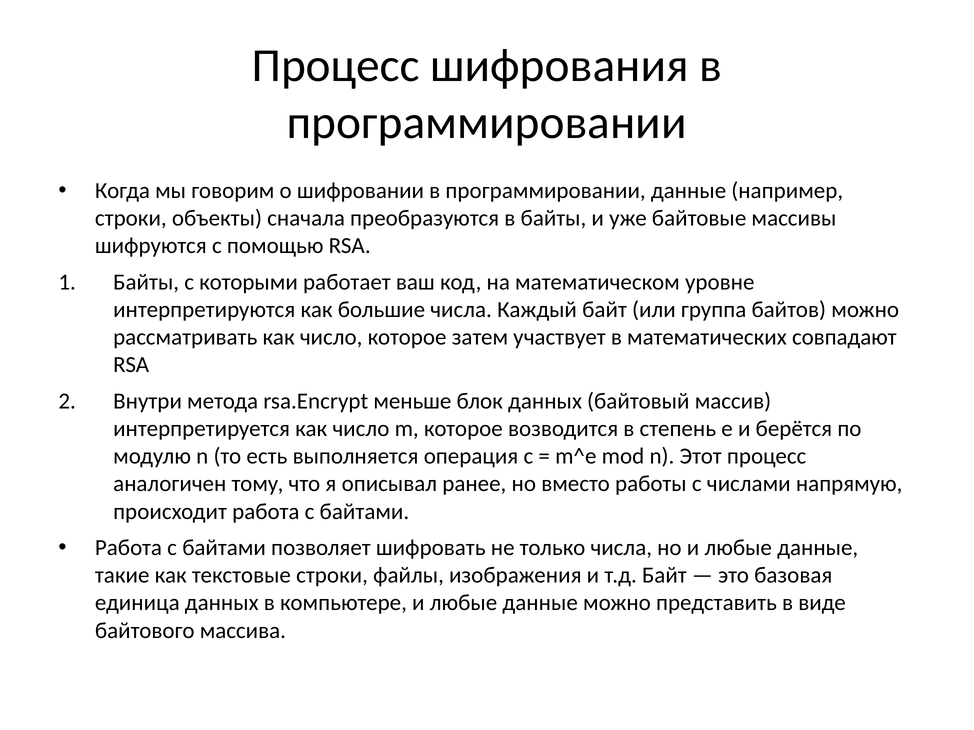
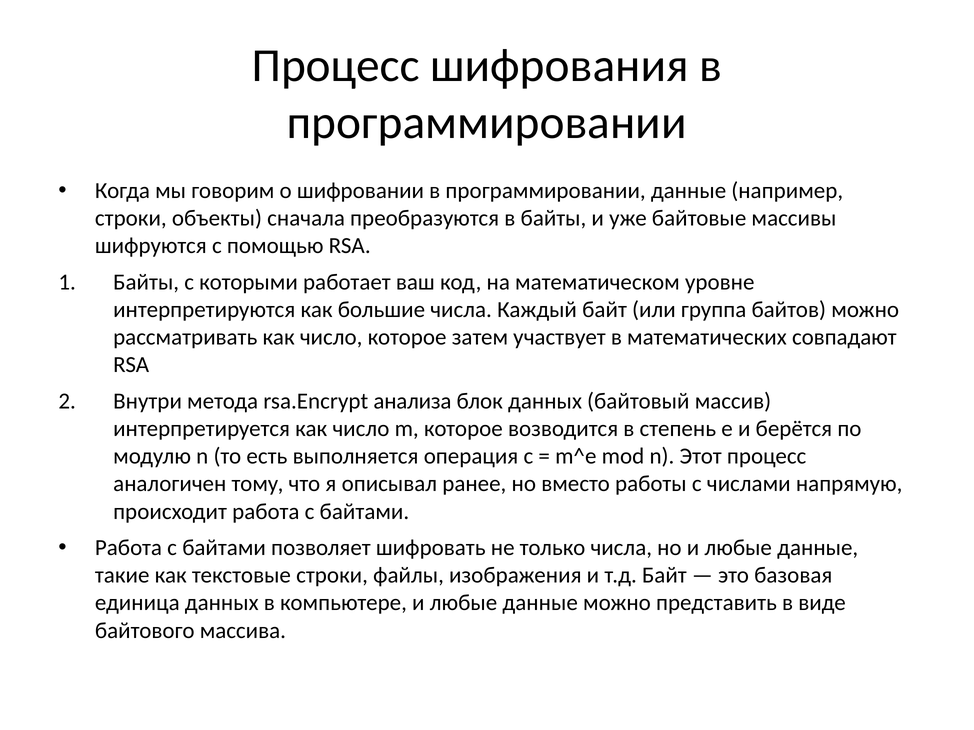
меньше: меньше -> анализа
